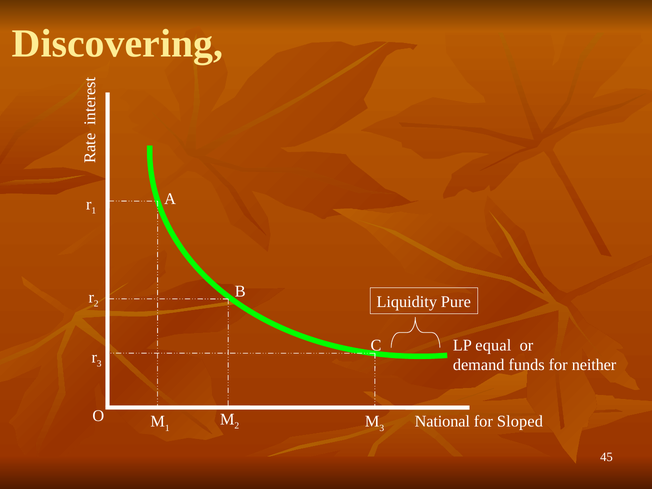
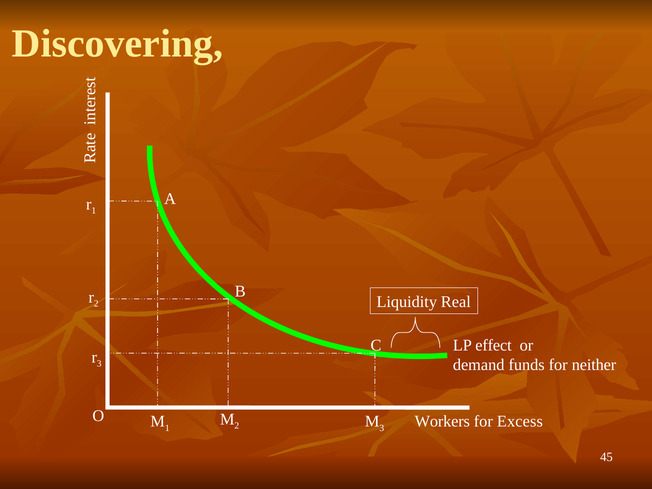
Pure: Pure -> Real
equal: equal -> effect
National: National -> Workers
Sloped: Sloped -> Excess
